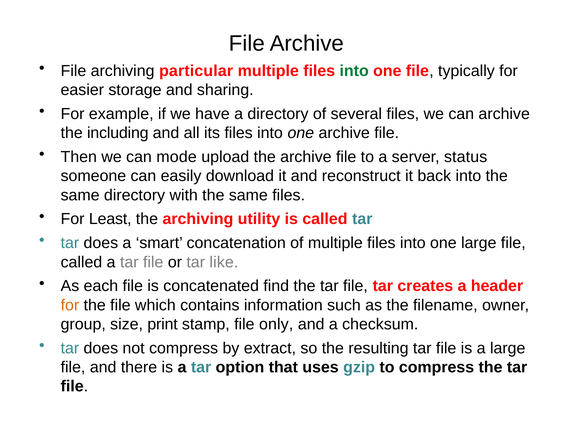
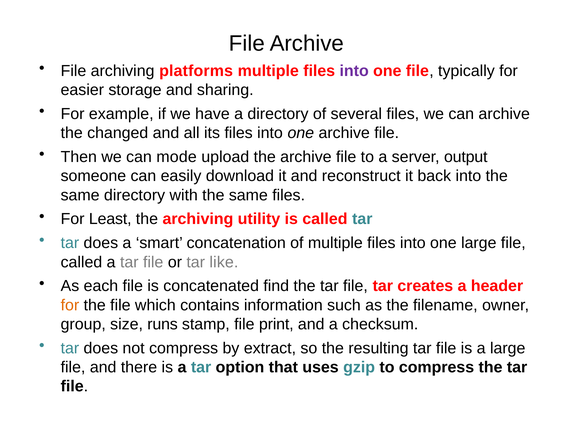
particular: particular -> platforms
into at (354, 71) colour: green -> purple
including: including -> changed
status: status -> output
print: print -> runs
only: only -> print
